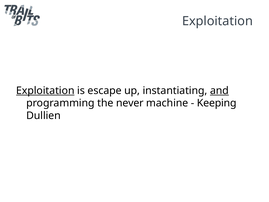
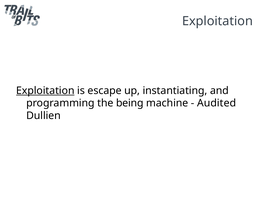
and underline: present -> none
never: never -> being
Keeping: Keeping -> Audited
